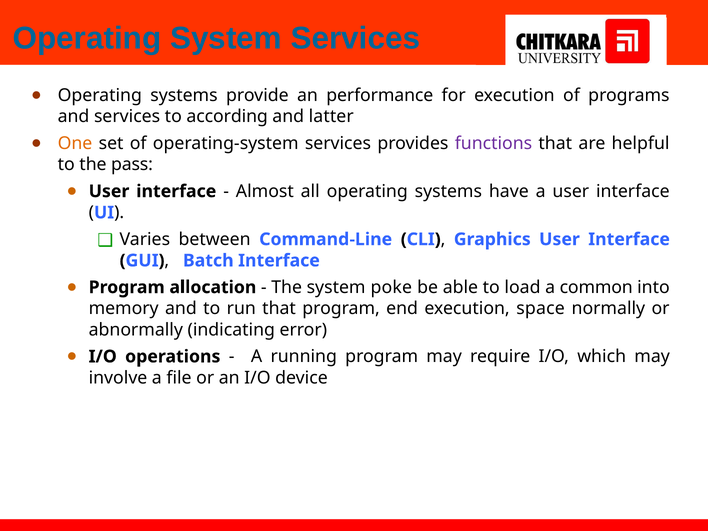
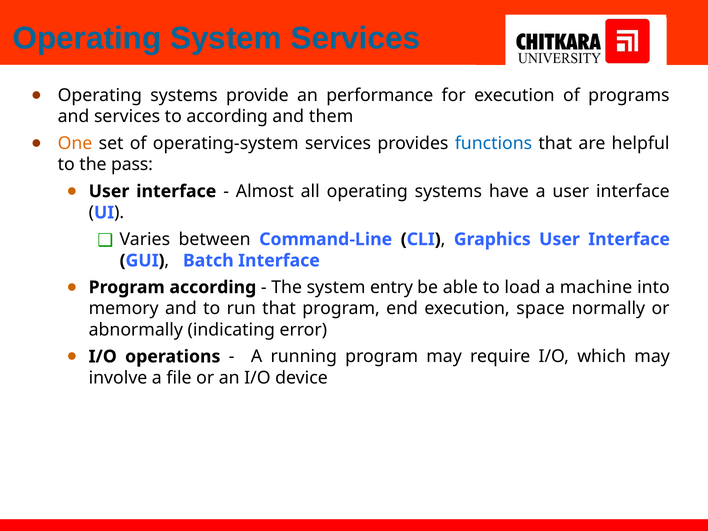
latter: latter -> them
functions colour: purple -> blue
Program allocation: allocation -> according
poke: poke -> entry
common: common -> machine
